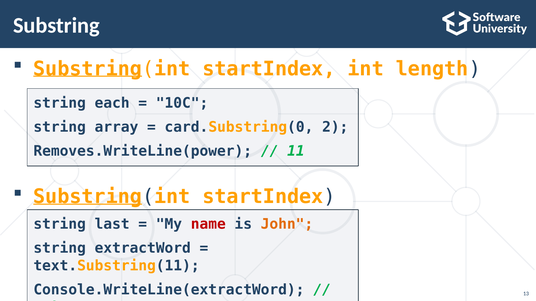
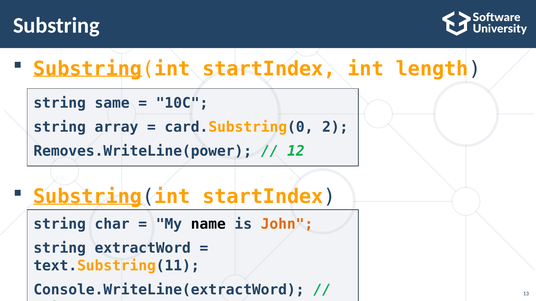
each: each -> same
11: 11 -> 12
last: last -> char
name colour: red -> black
